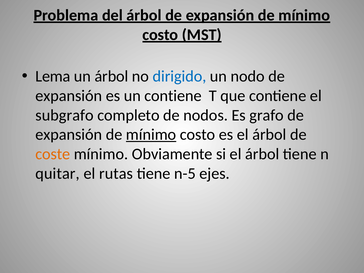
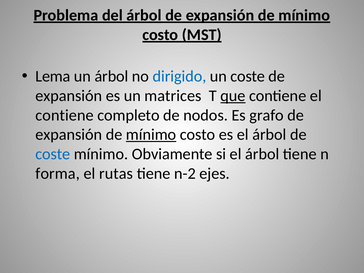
un nodo: nodo -> coste
un contiene: contiene -> matrices
que underline: none -> present
subgrafo at (65, 115): subgrafo -> contiene
coste at (53, 154) colour: orange -> blue
quitar: quitar -> forma
n-5: n-5 -> n-2
